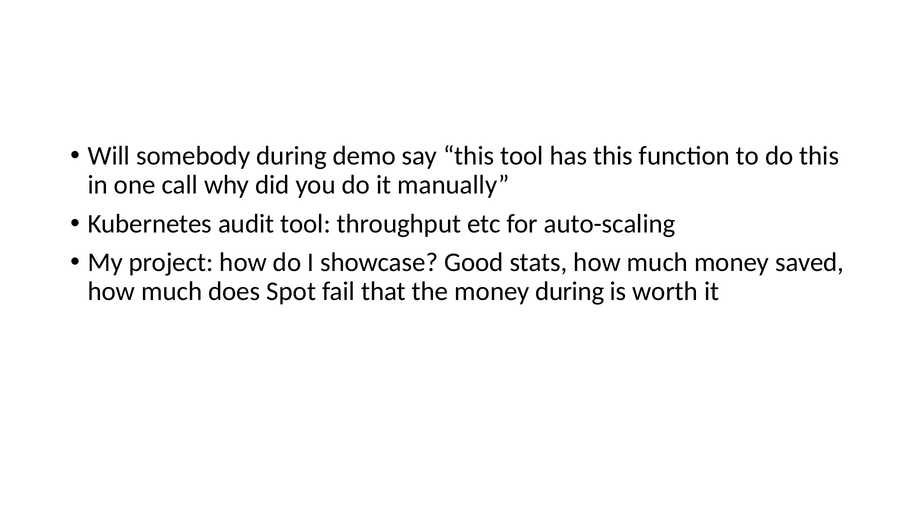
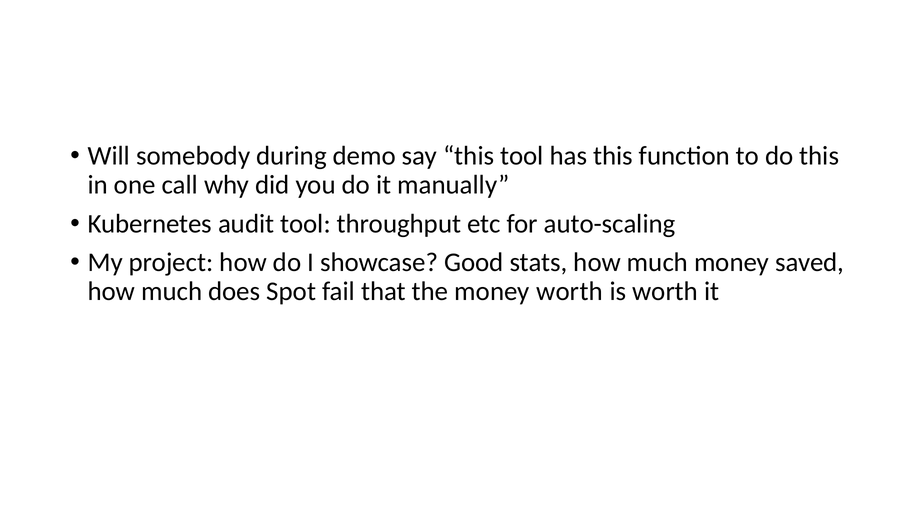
money during: during -> worth
